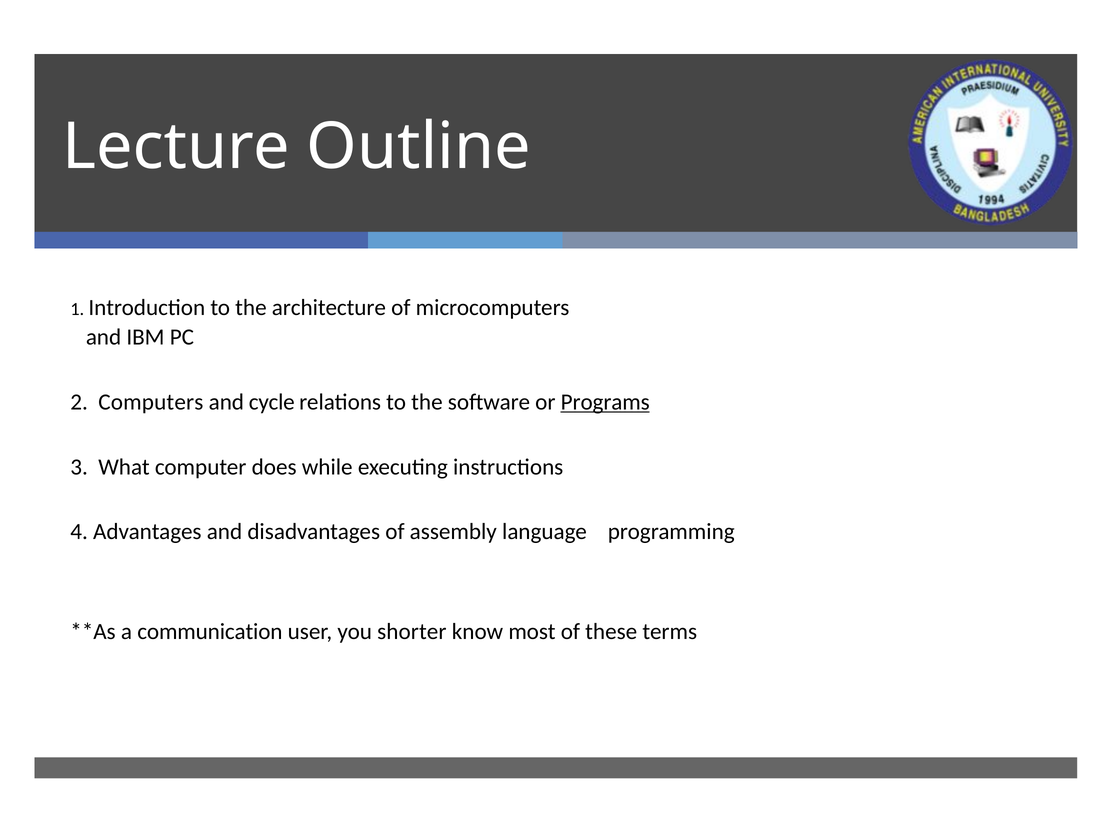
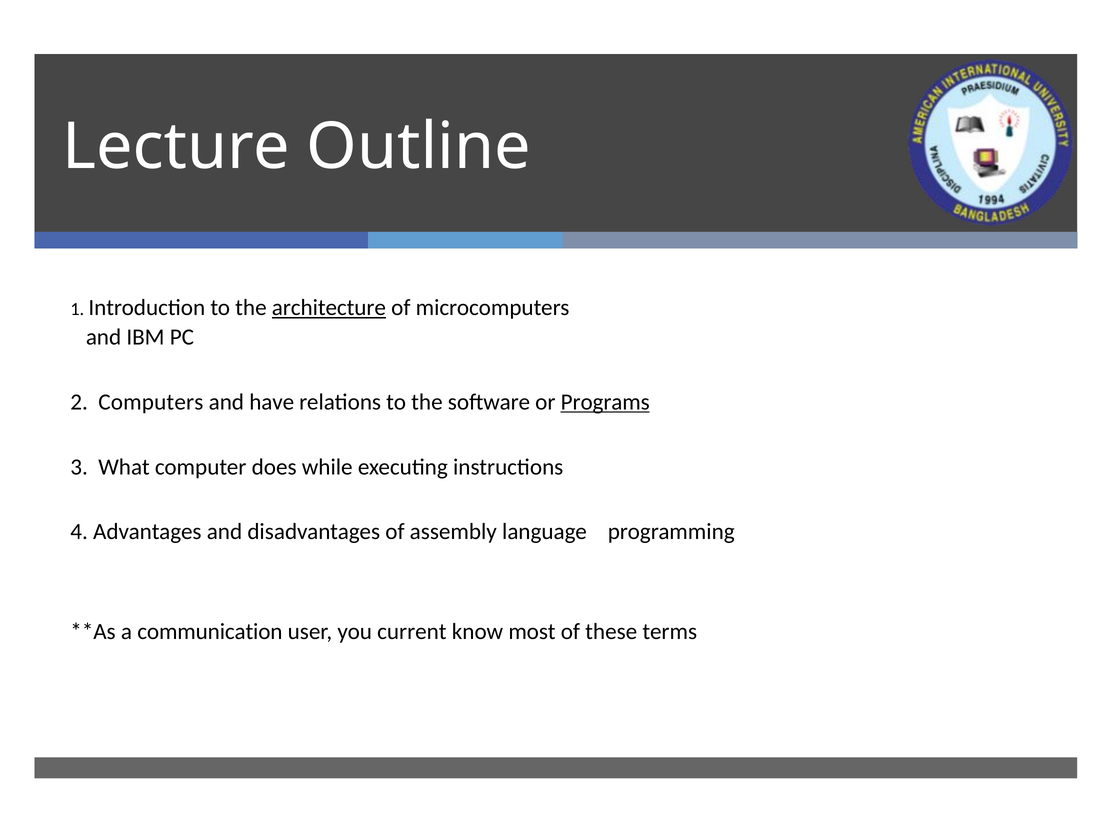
architecture underline: none -> present
cycle: cycle -> have
shorter: shorter -> current
